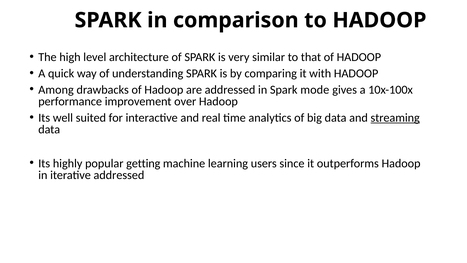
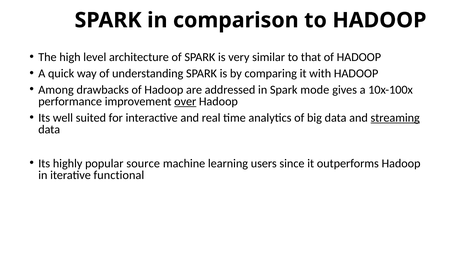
over underline: none -> present
getting: getting -> source
iterative addressed: addressed -> functional
